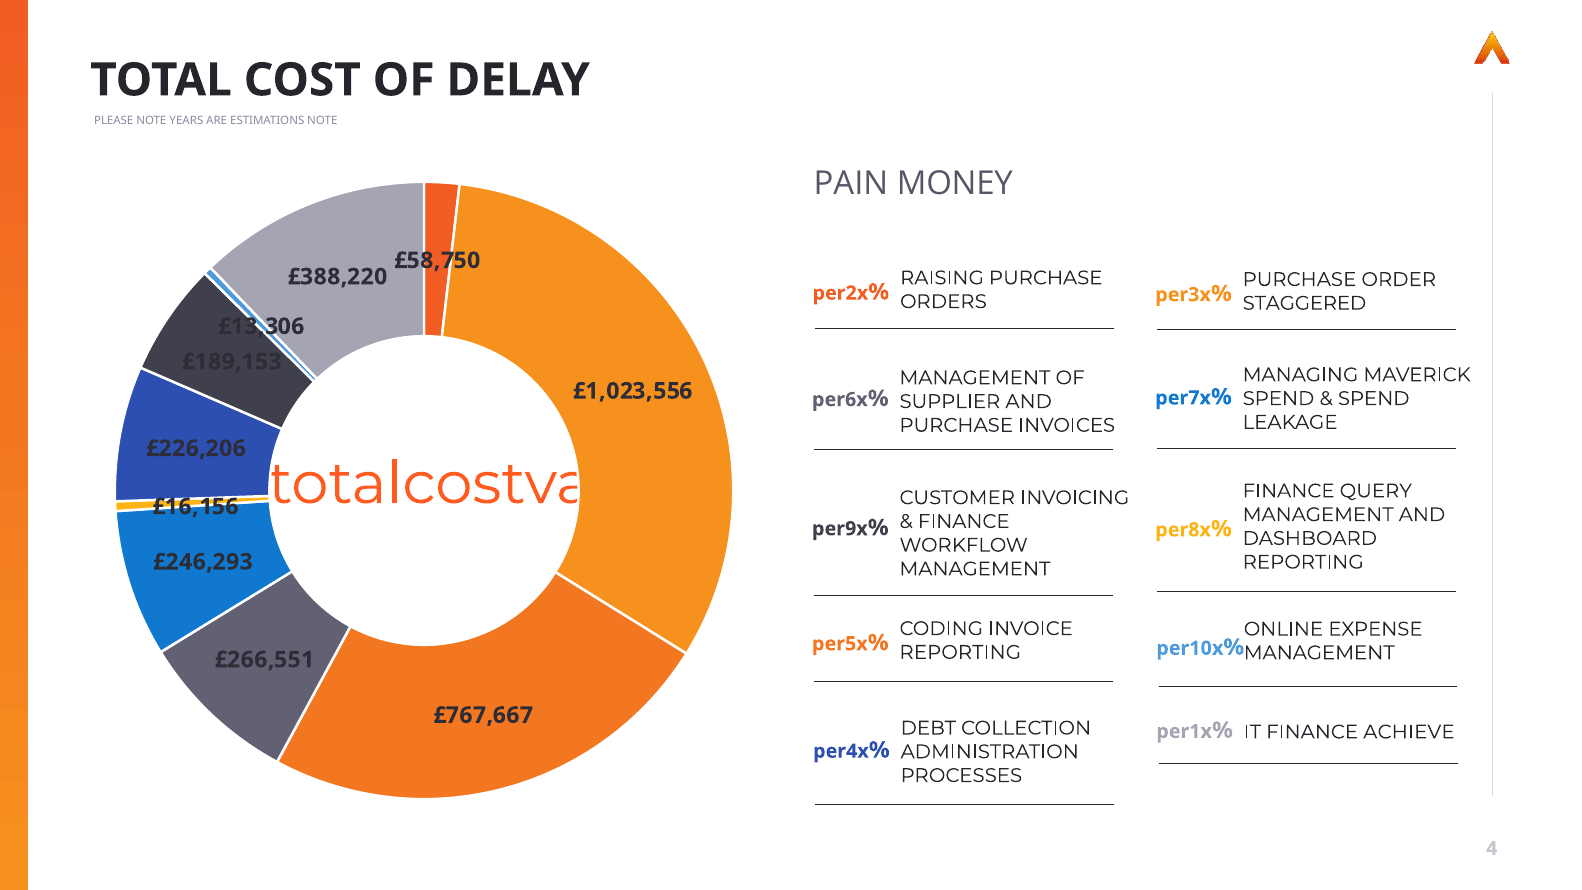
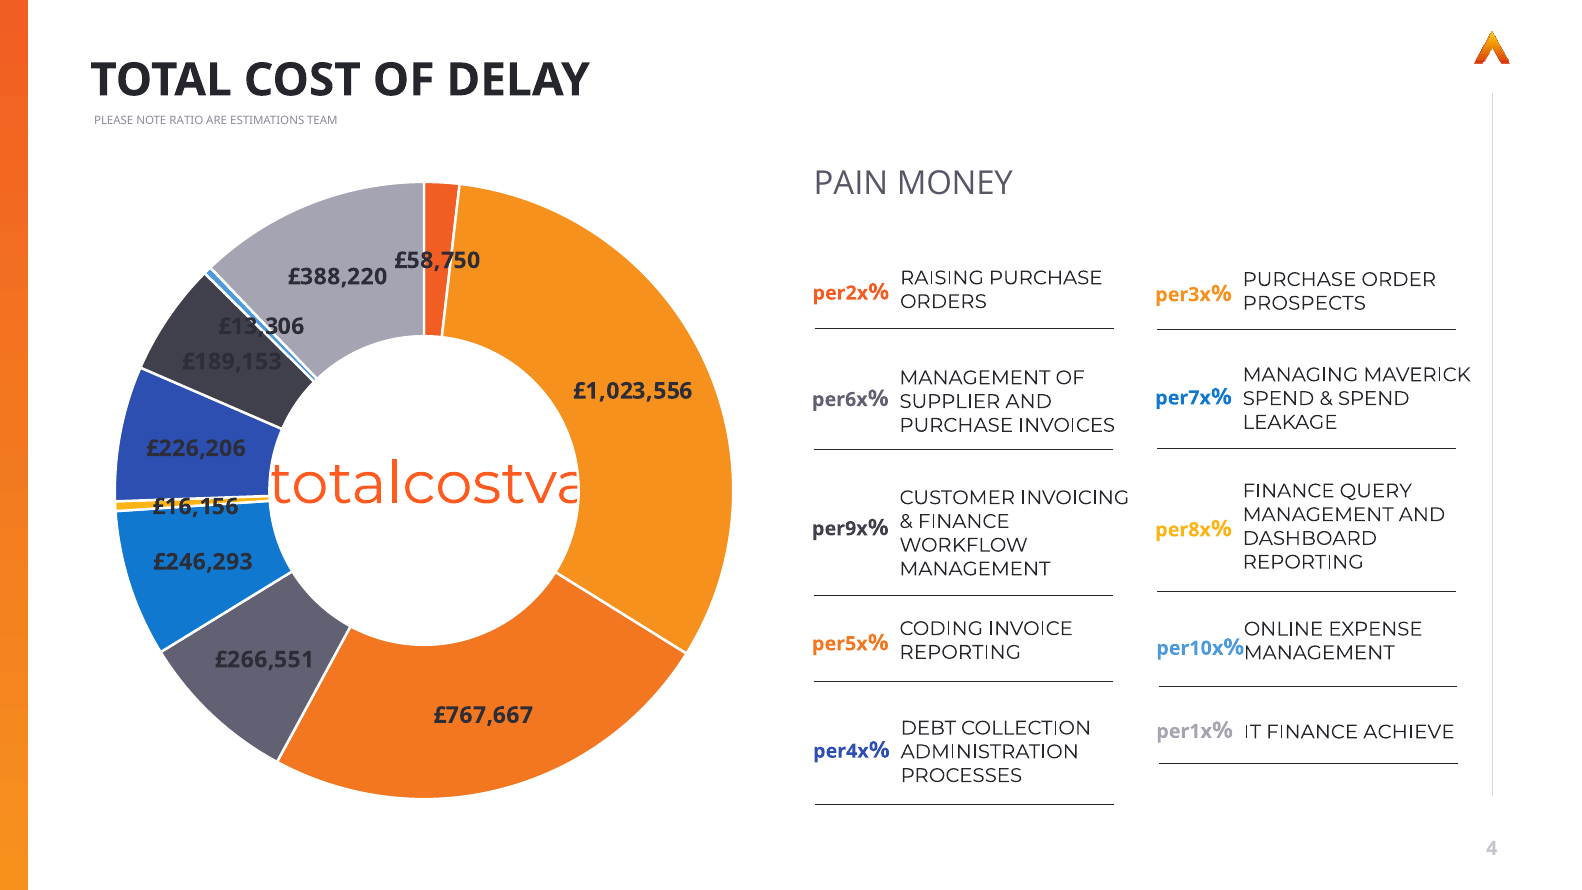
YEARS: YEARS -> RATIO
ESTIMATIONS NOTE: NOTE -> TEAM
STAGGERED: STAGGERED -> PROSPECTS
